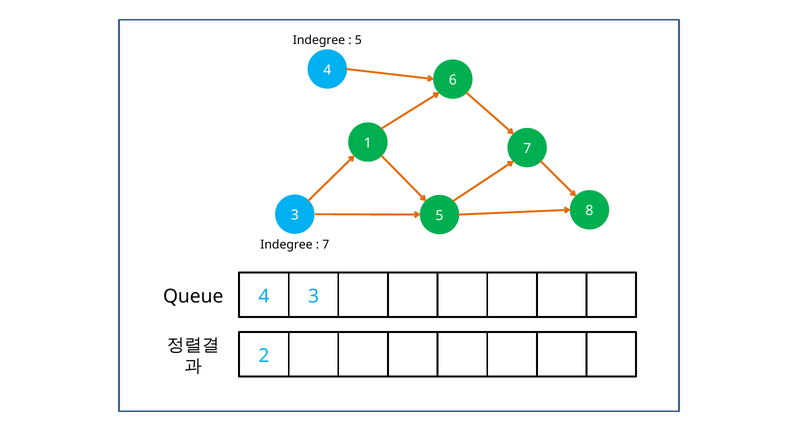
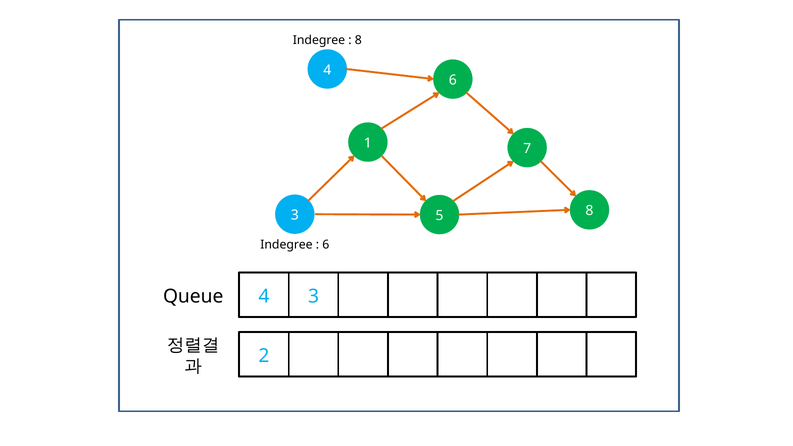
5 at (358, 40): 5 -> 8
7 at (326, 245): 7 -> 6
